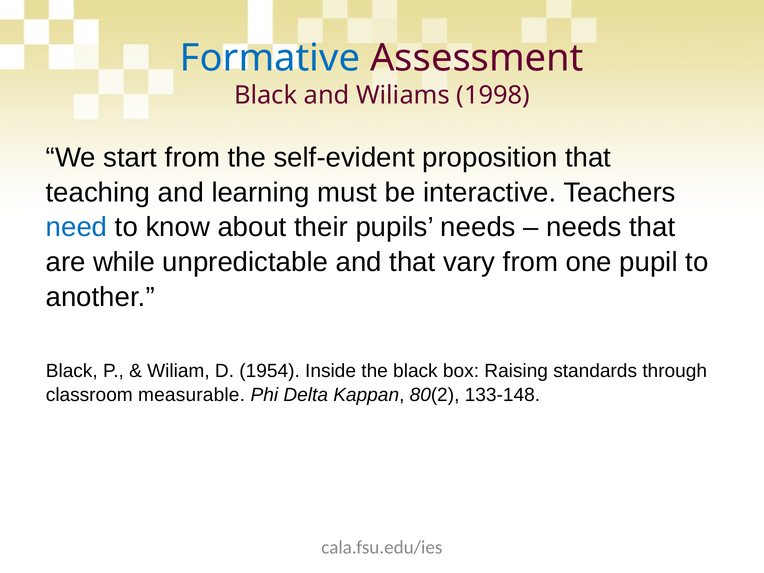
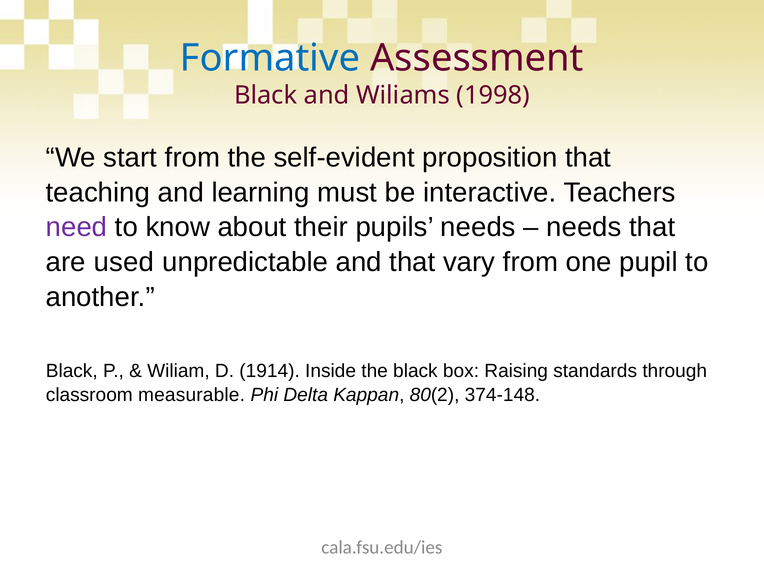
need colour: blue -> purple
while: while -> used
1954: 1954 -> 1914
133-148: 133-148 -> 374-148
